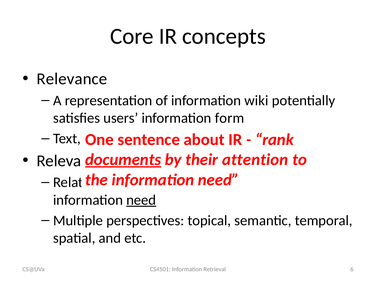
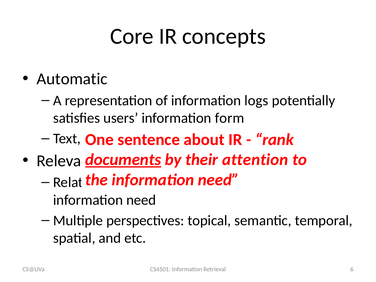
Relevance at (72, 79): Relevance -> Automatic
wiki: wiki -> logs
need at (141, 200) underline: present -> none
